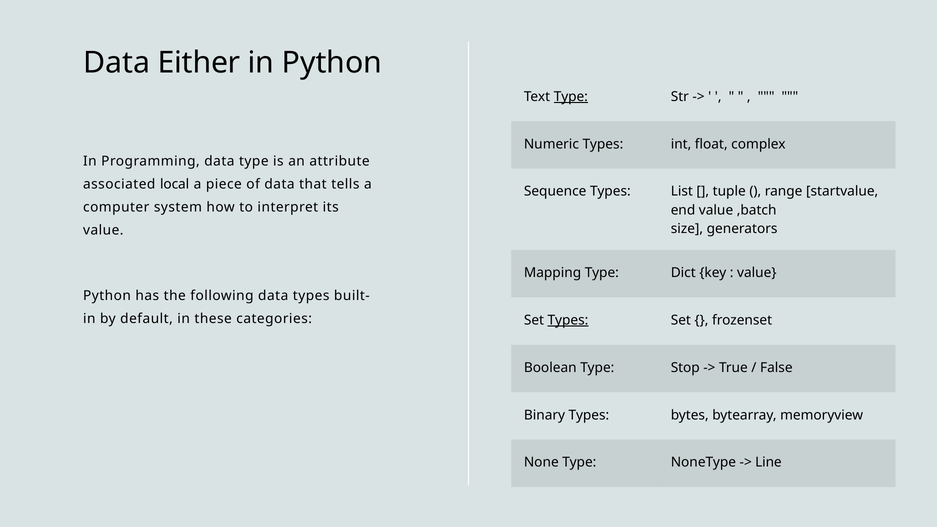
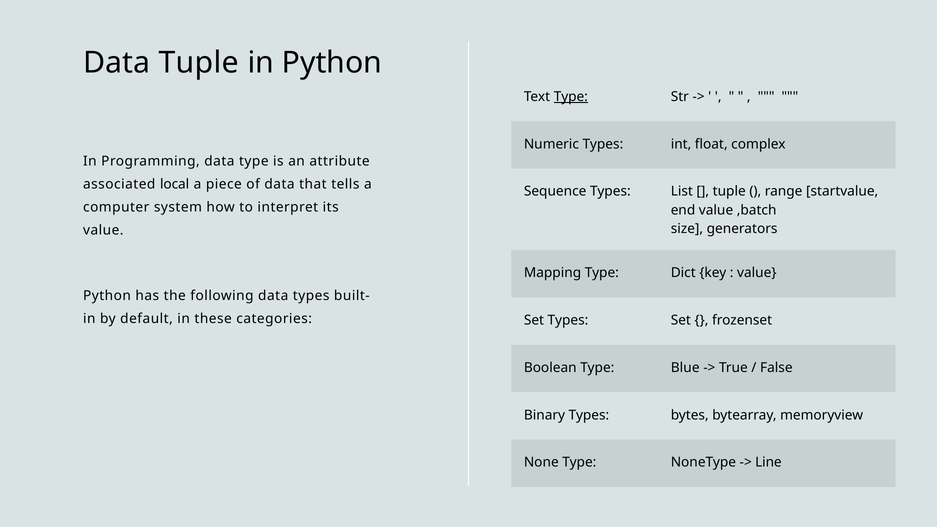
Data Either: Either -> Tuple
Types at (568, 320) underline: present -> none
Stop: Stop -> Blue
